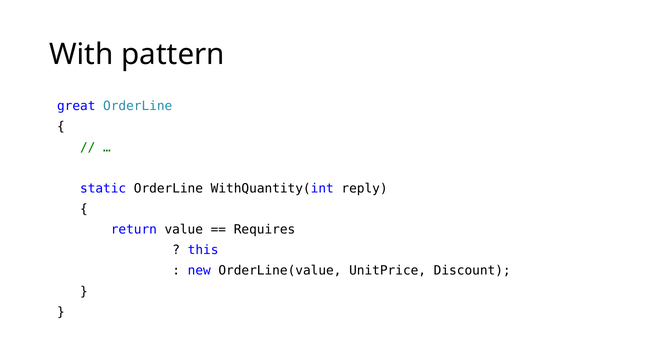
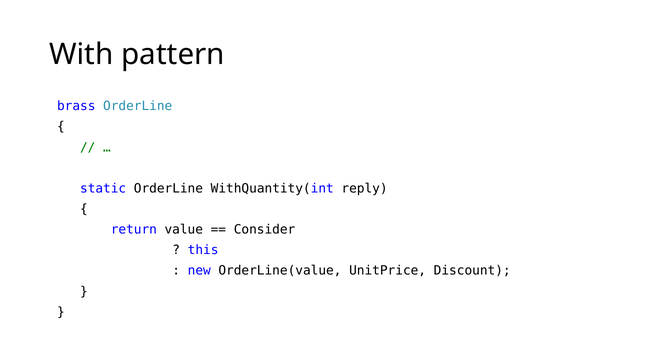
great: great -> brass
Requires: Requires -> Consider
